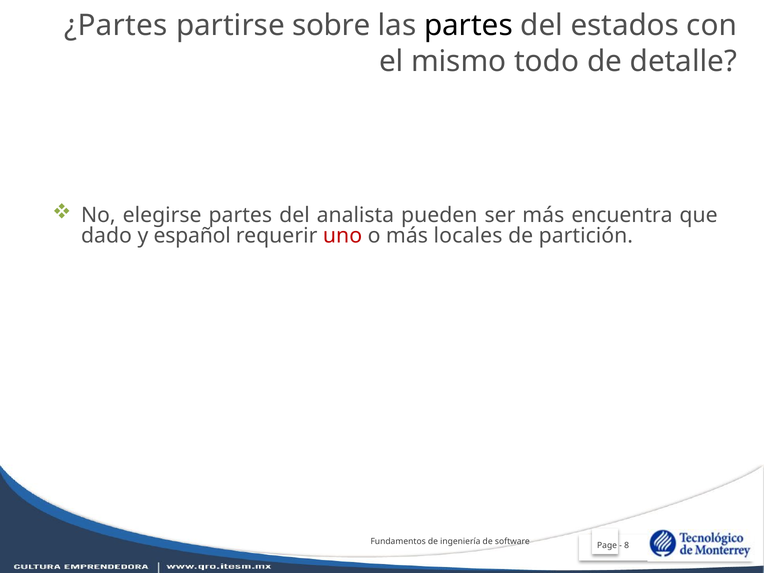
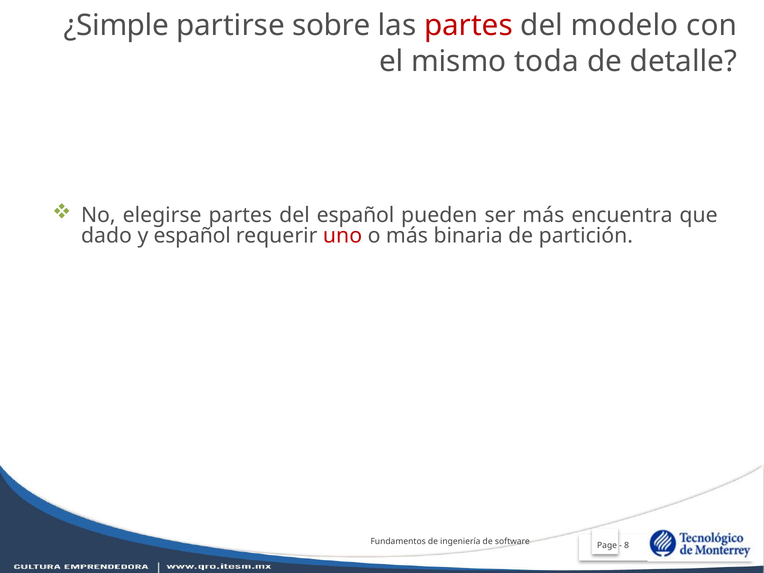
¿Partes: ¿Partes -> ¿Simple
partes at (468, 26) colour: black -> red
estados: estados -> modelo
todo: todo -> toda
del analista: analista -> español
locales: locales -> binaria
